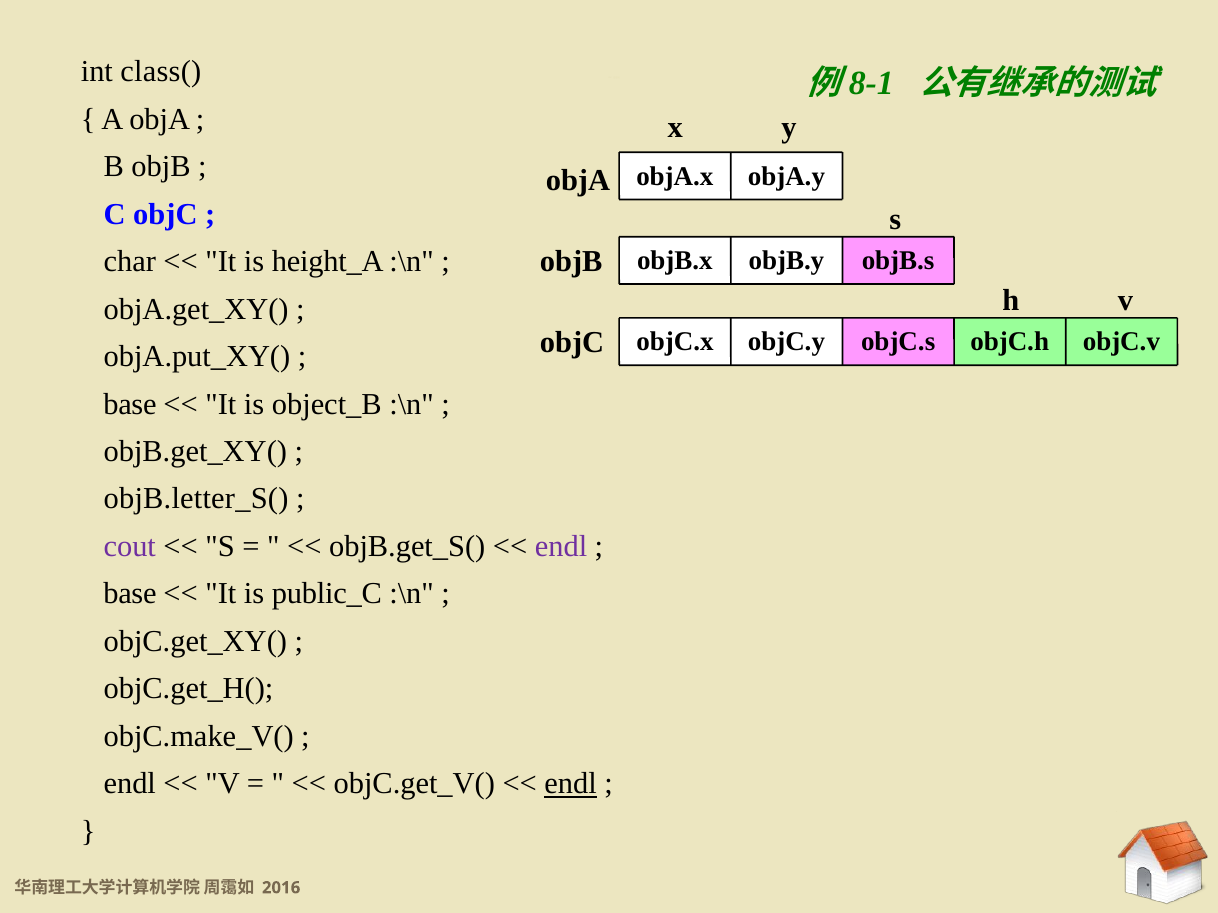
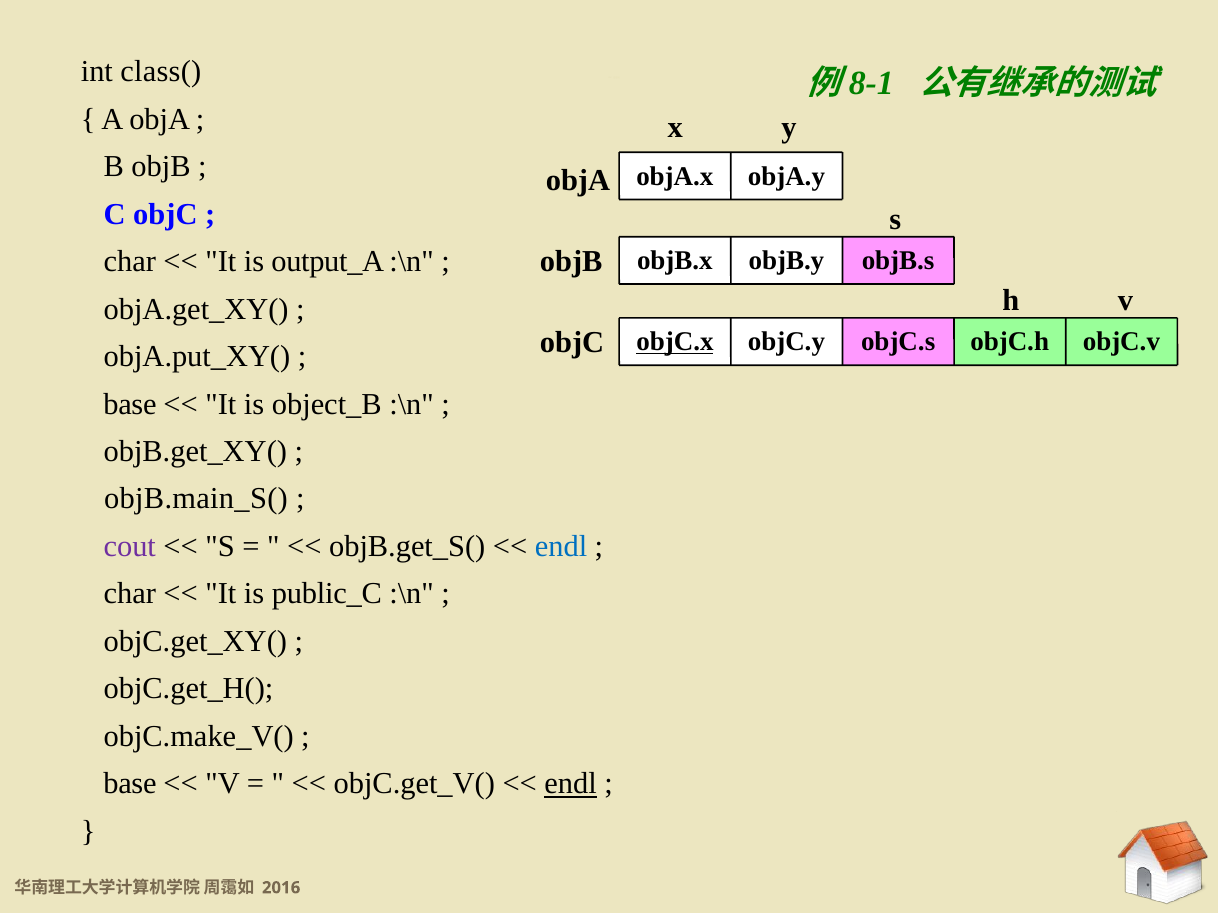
height_A: height_A -> output_A
objC.x underline: none -> present
objB.letter_S(: objB.letter_S( -> objB.main_S(
endl at (561, 547) colour: purple -> blue
base at (130, 594): base -> char
endl at (130, 784): endl -> base
